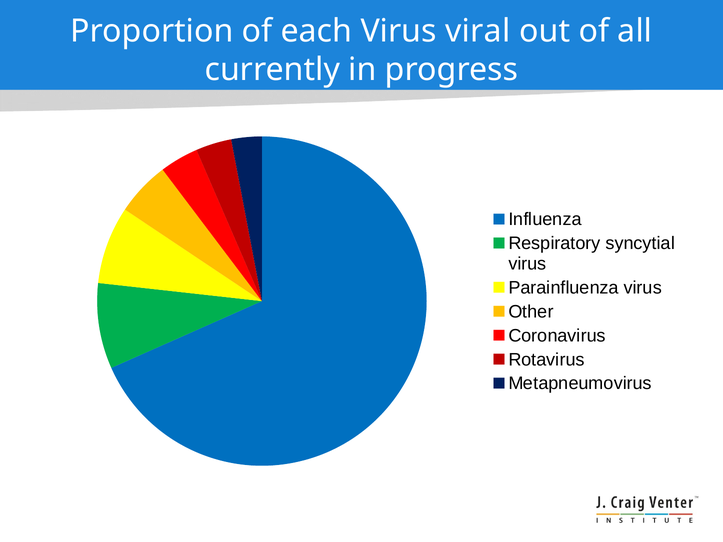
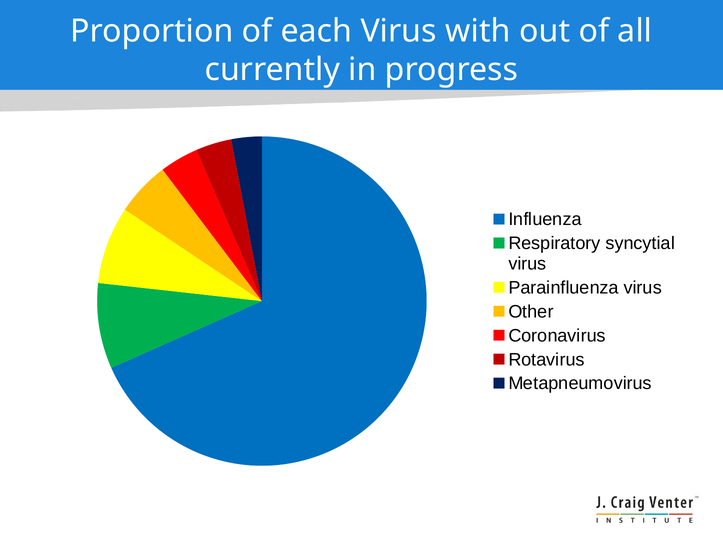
viral: viral -> with
